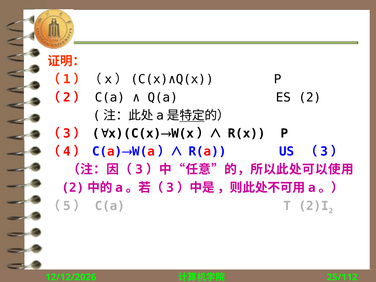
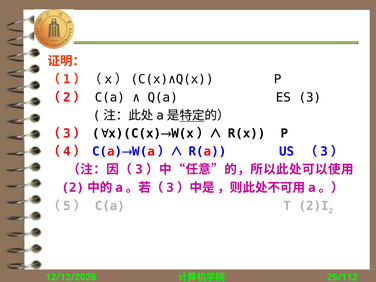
ES 2: 2 -> 3
